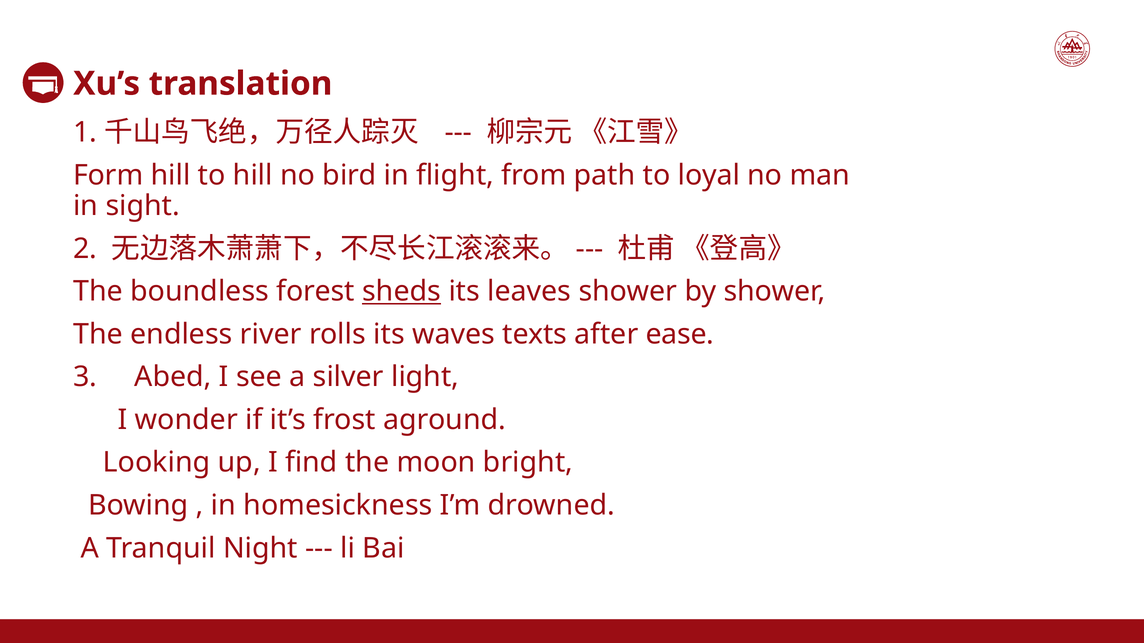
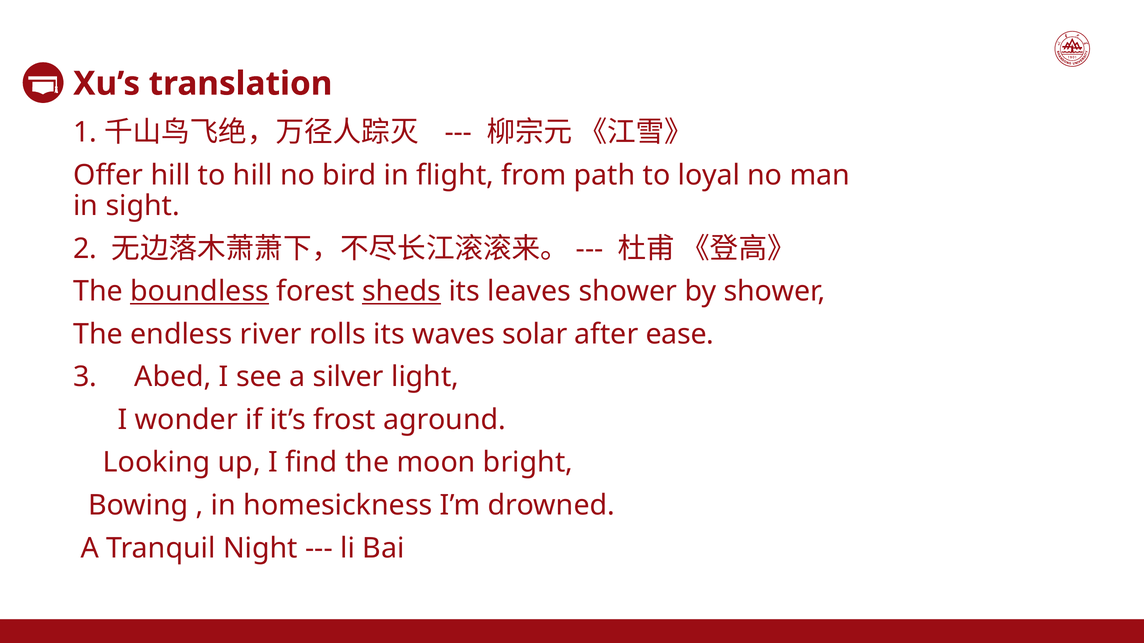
Form: Form -> Offer
boundless underline: none -> present
texts: texts -> solar
